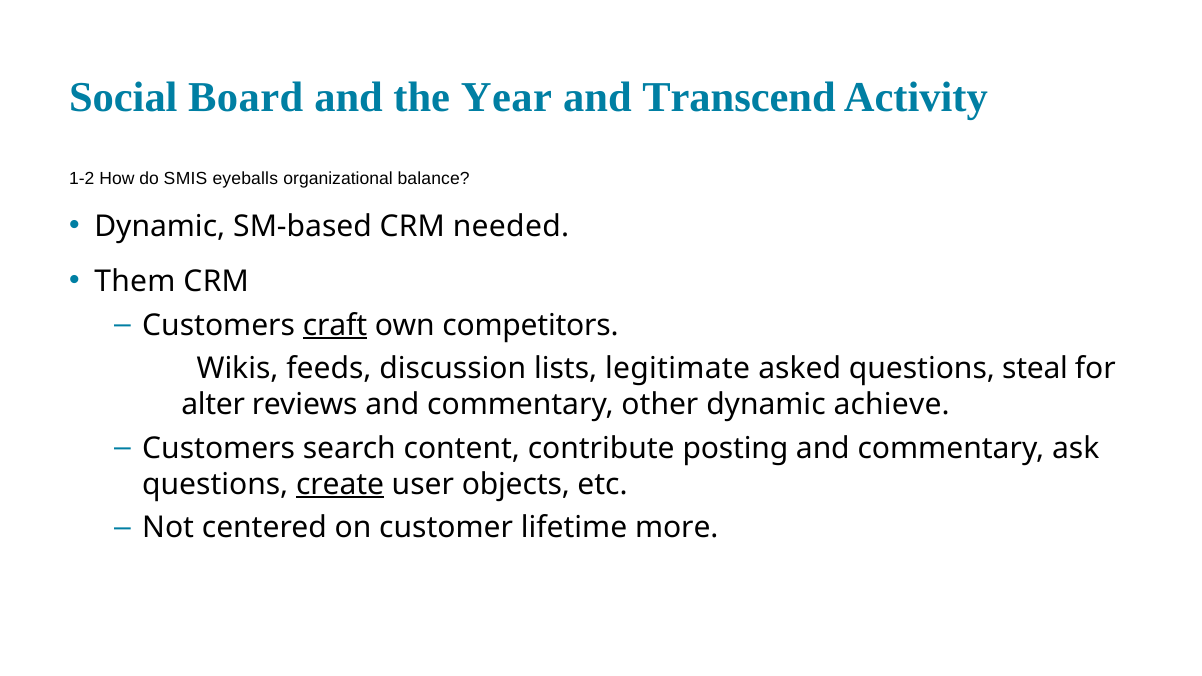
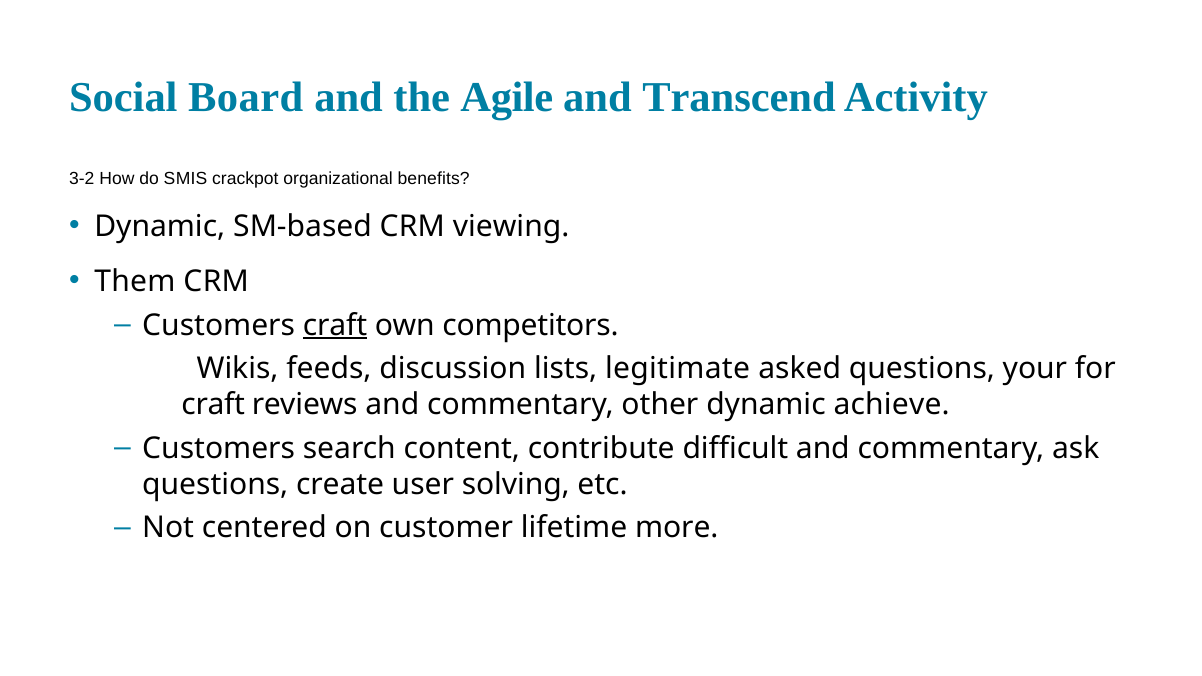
Year: Year -> Agile
1-2: 1-2 -> 3-2
eyeballs: eyeballs -> crackpot
balance: balance -> benefits
needed: needed -> viewing
steal: steal -> your
alter at (213, 405): alter -> craft
posting: posting -> difficult
create underline: present -> none
objects: objects -> solving
